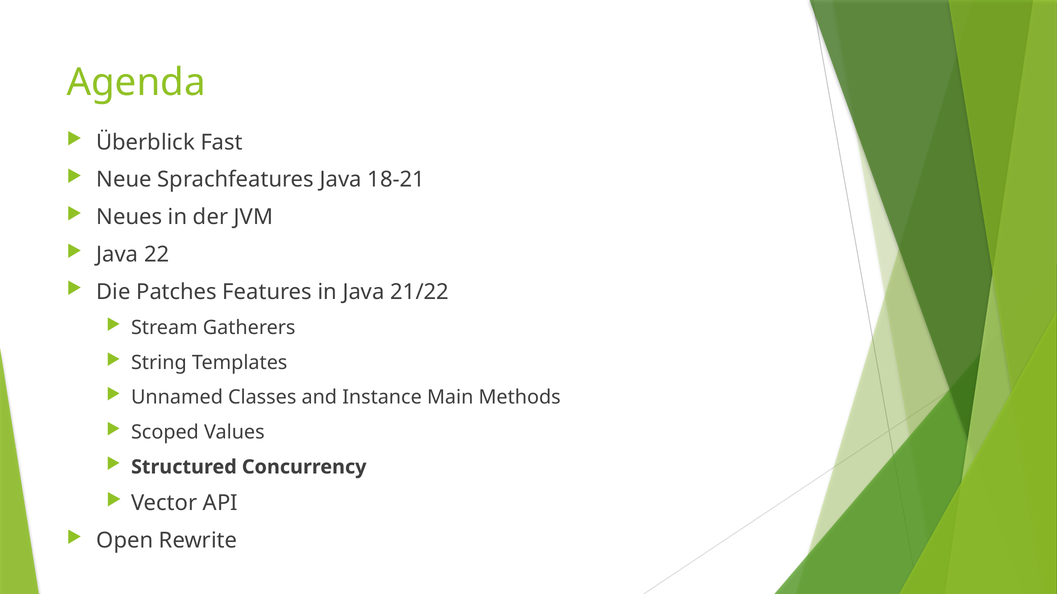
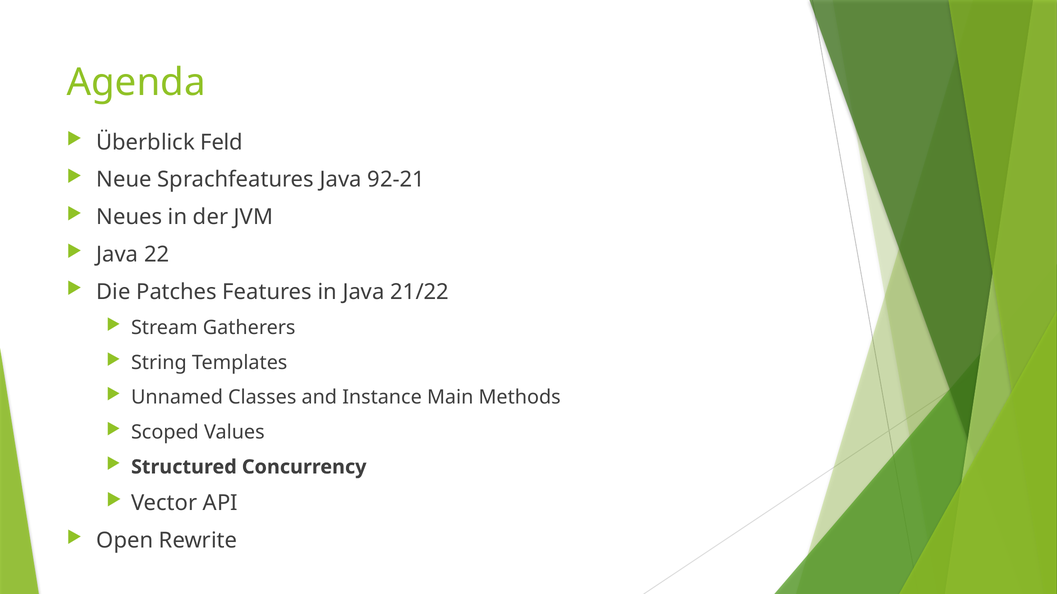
Fast: Fast -> Feld
18-21: 18-21 -> 92-21
